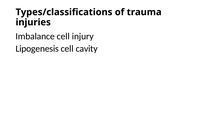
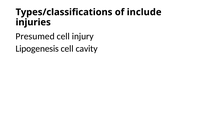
trauma: trauma -> include
Imbalance: Imbalance -> Presumed
